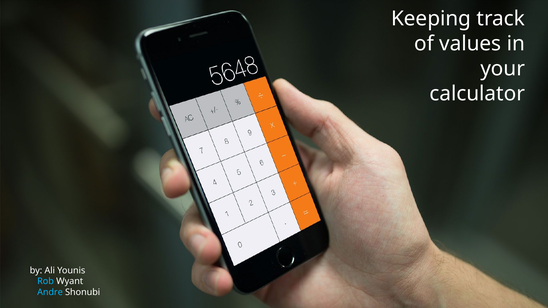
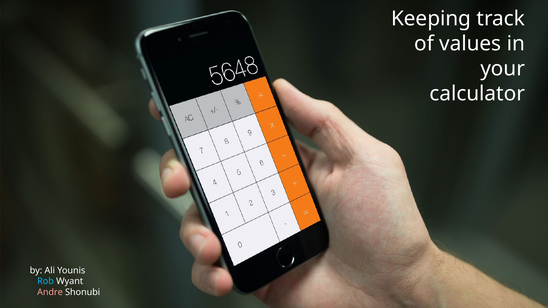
Andre colour: light blue -> pink
